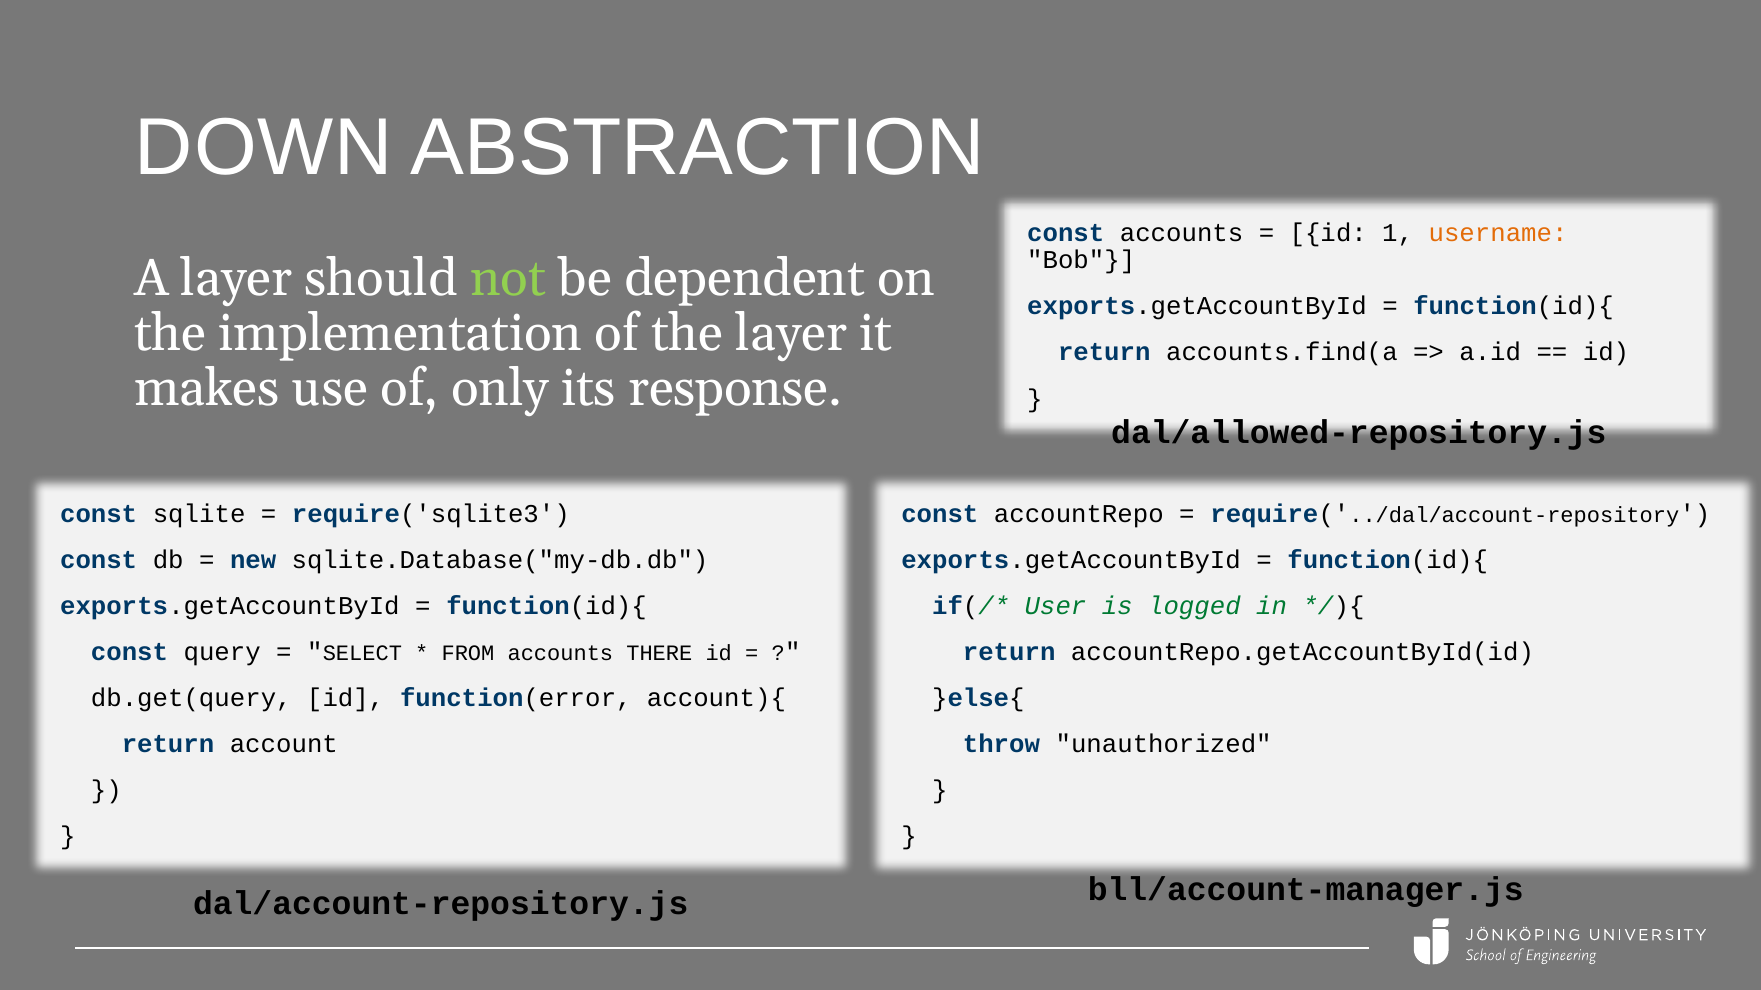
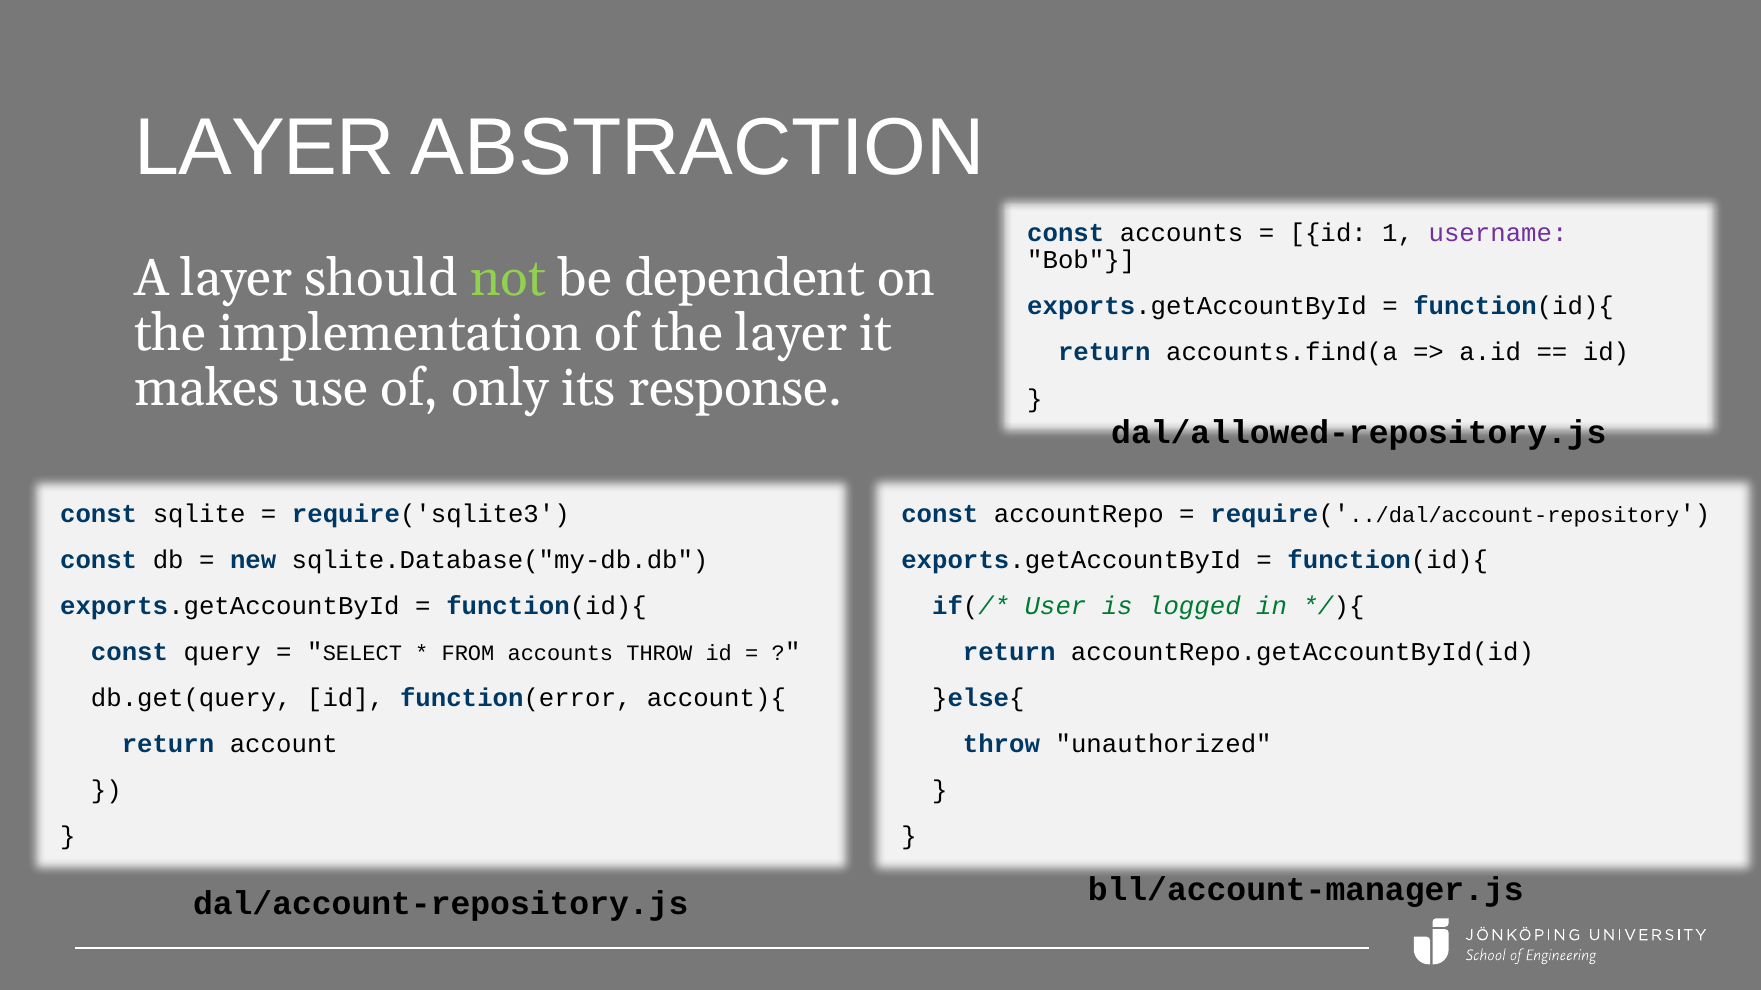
DOWN at (264, 148): DOWN -> LAYER
username colour: orange -> purple
accounts THERE: THERE -> THROW
